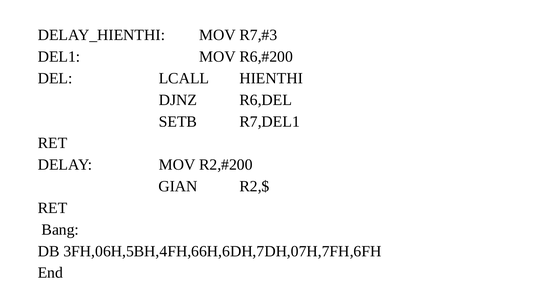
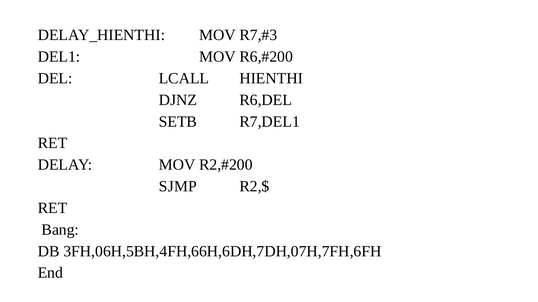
GIAN: GIAN -> SJMP
